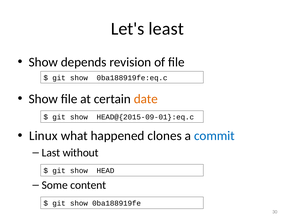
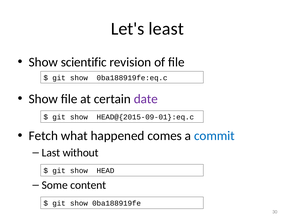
depends: depends -> scientific
date colour: orange -> purple
Linux: Linux -> Fetch
clones: clones -> comes
